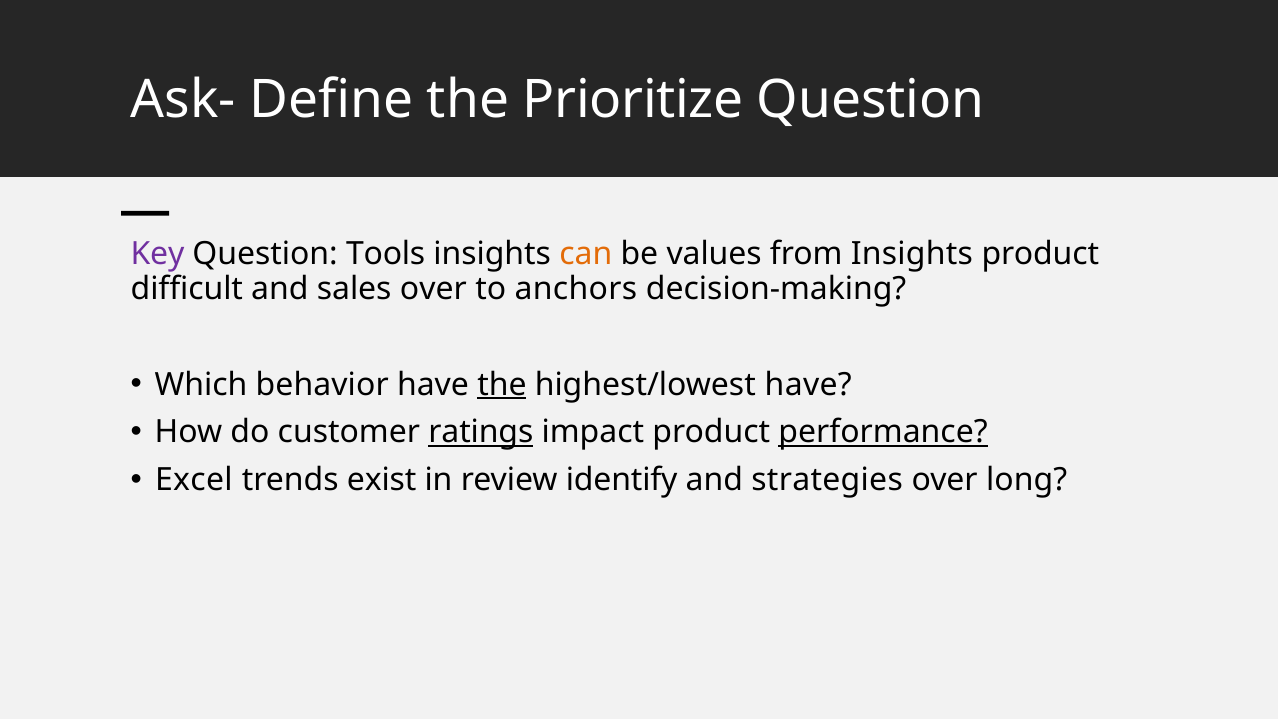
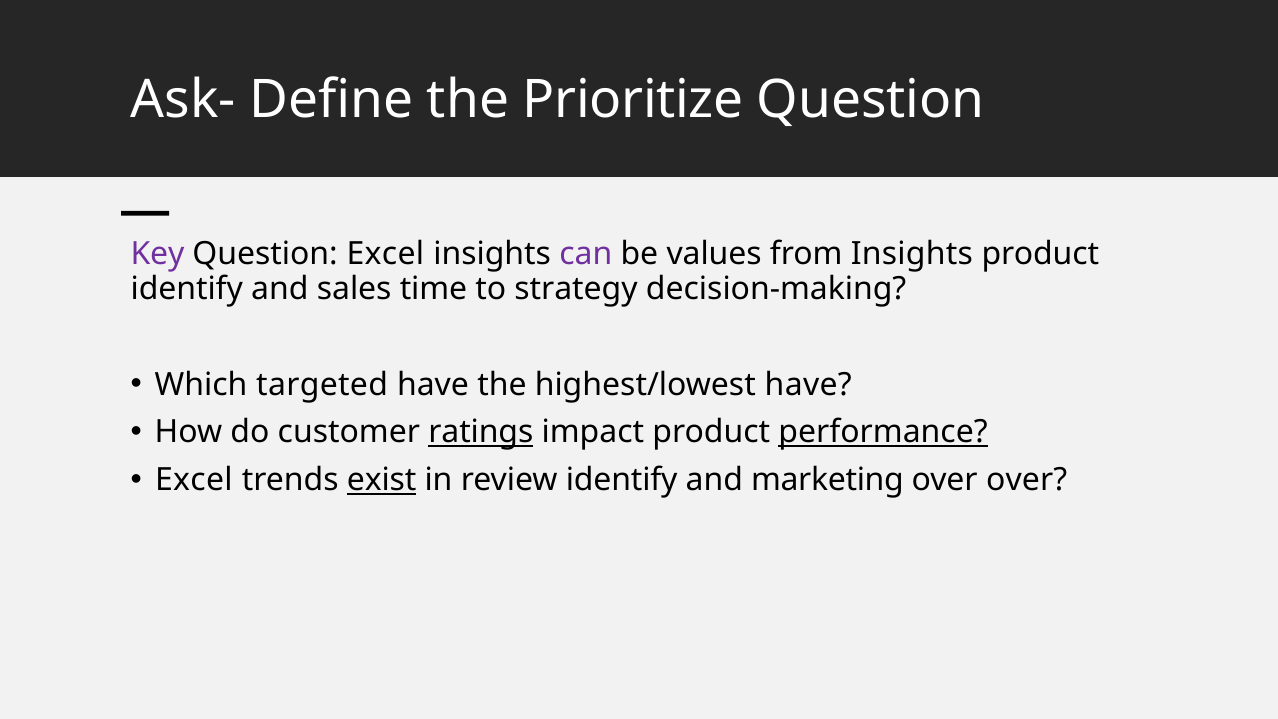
Question Tools: Tools -> Excel
can colour: orange -> purple
difficult at (187, 289): difficult -> identify
sales over: over -> time
anchors: anchors -> strategy
behavior: behavior -> targeted
the at (502, 384) underline: present -> none
exist underline: none -> present
strategies: strategies -> marketing
over long: long -> over
